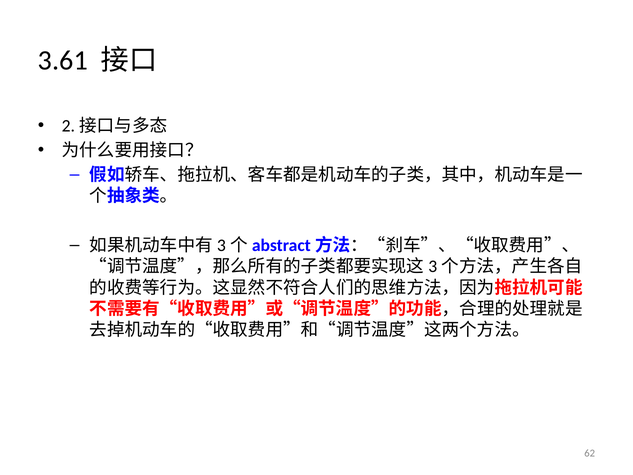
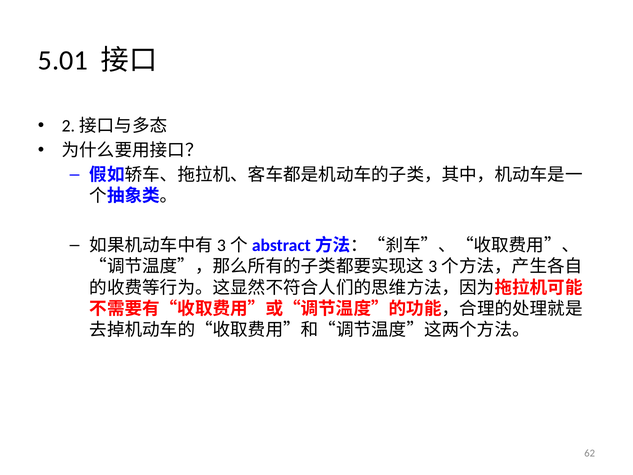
3.61: 3.61 -> 5.01
